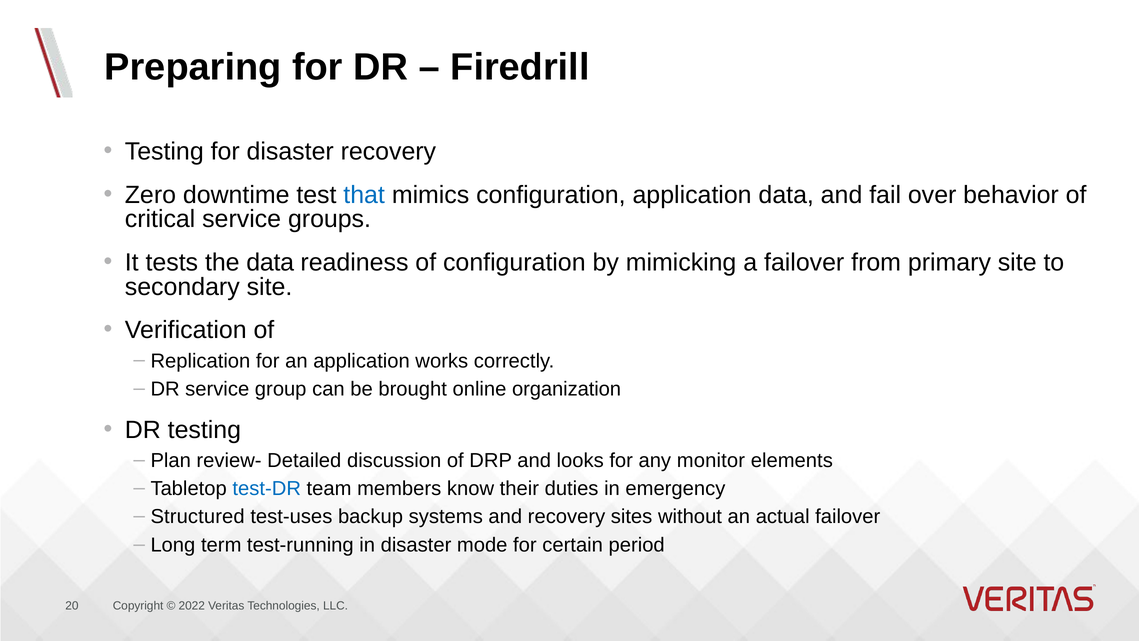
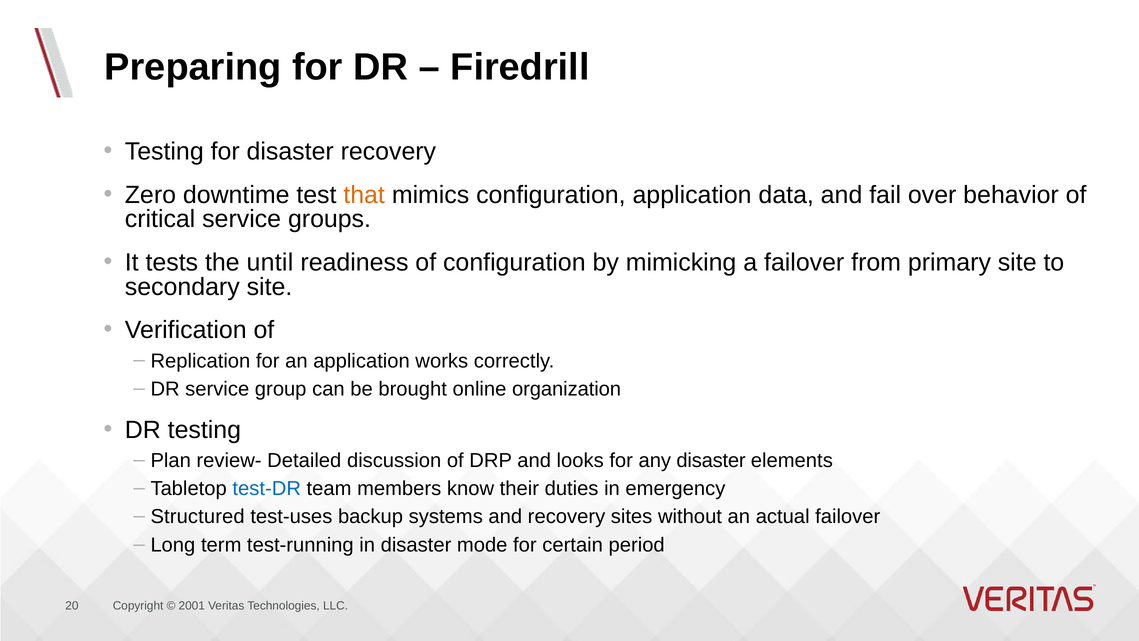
that colour: blue -> orange
the data: data -> until
any monitor: monitor -> disaster
2022: 2022 -> 2001
